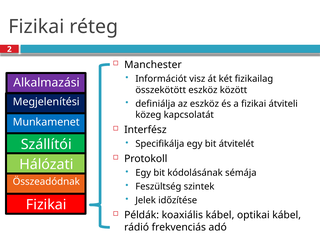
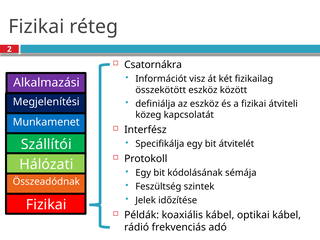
Manchester: Manchester -> Csatornákra
